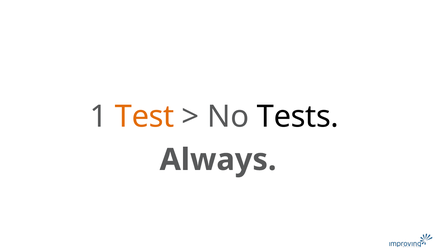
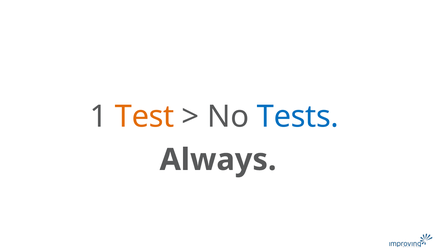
Tests colour: black -> blue
